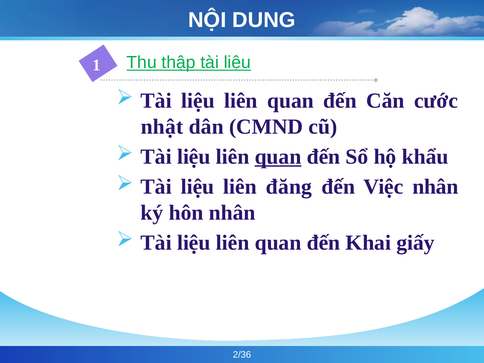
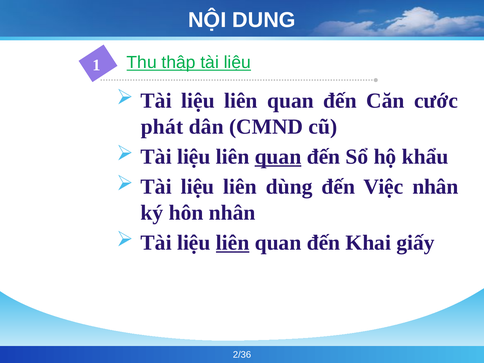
nhật: nhật -> phát
đăng: đăng -> dùng
liên at (233, 243) underline: none -> present
